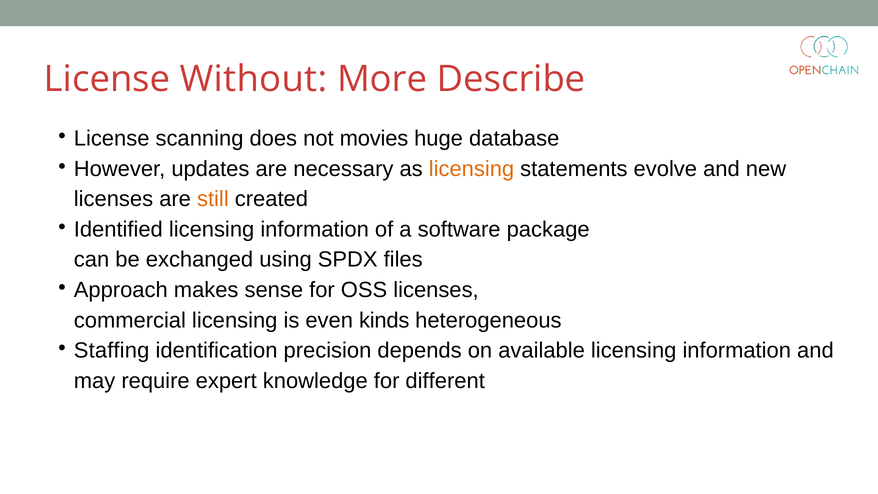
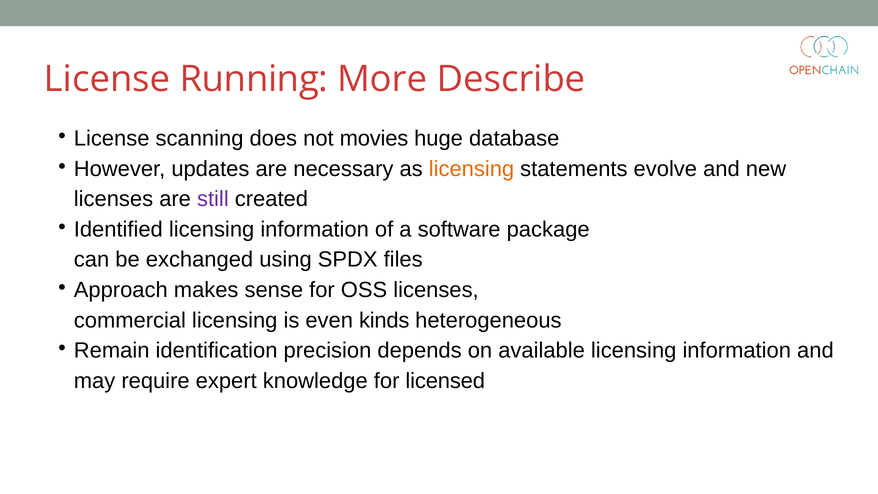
Without: Without -> Running
still colour: orange -> purple
Staffing: Staffing -> Remain
different: different -> licensed
